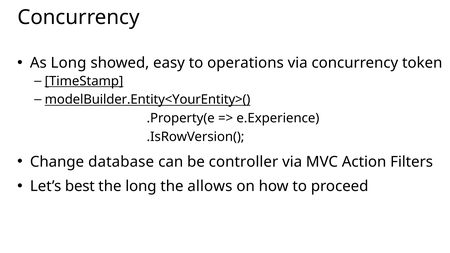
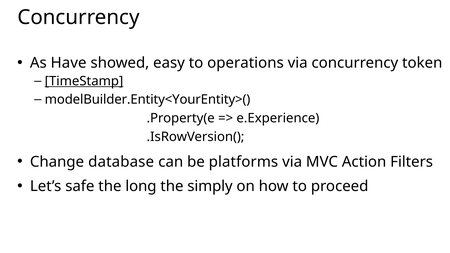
As Long: Long -> Have
modelBuilder.Entity<YourEntity>( underline: present -> none
controller: controller -> platforms
best: best -> safe
allows: allows -> simply
